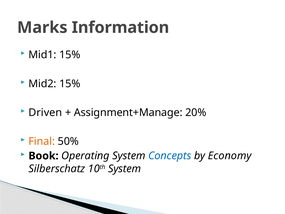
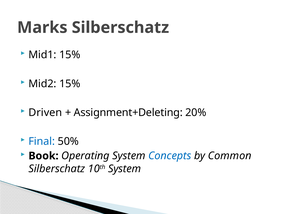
Marks Information: Information -> Silberschatz
Assignment+Manage: Assignment+Manage -> Assignment+Deleting
Final colour: orange -> blue
Economy: Economy -> Common
